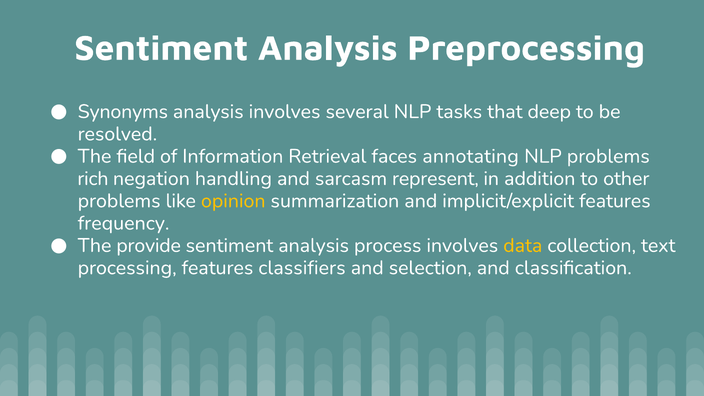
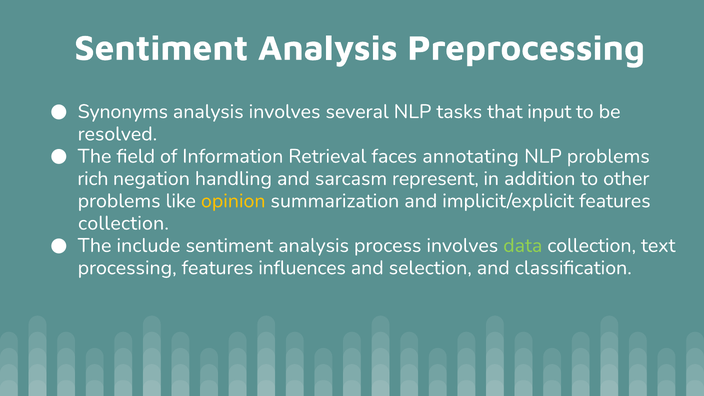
deep: deep -> input
frequency at (124, 223): frequency -> collection
provide: provide -> include
data colour: yellow -> light green
classifiers: classifiers -> influences
